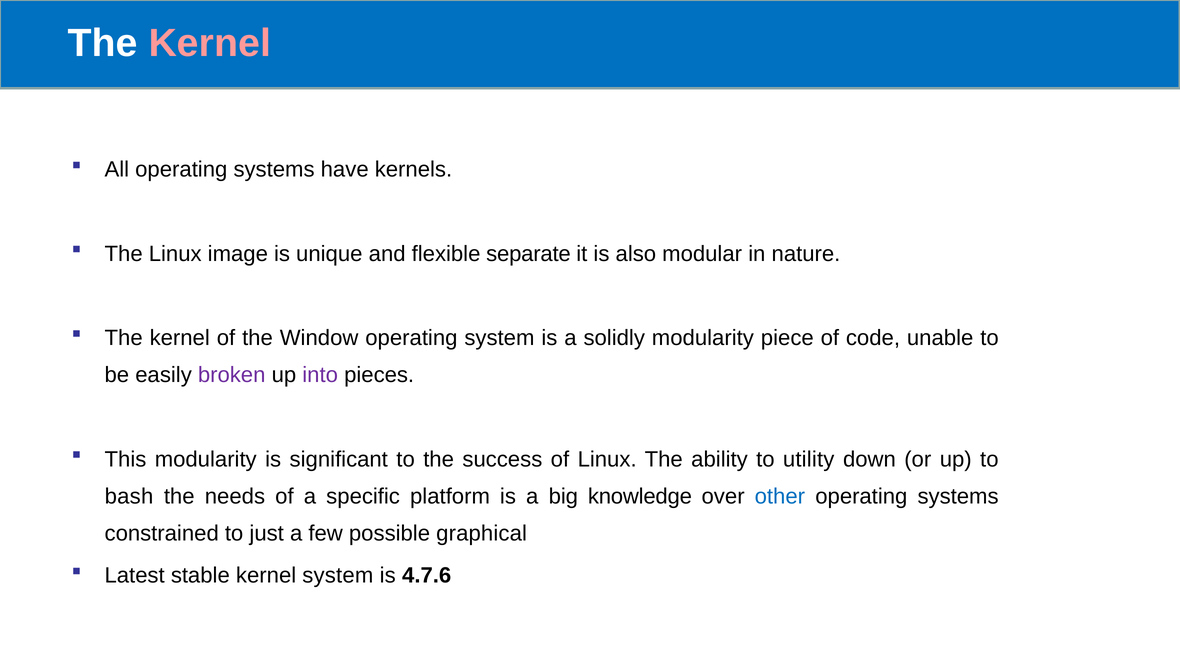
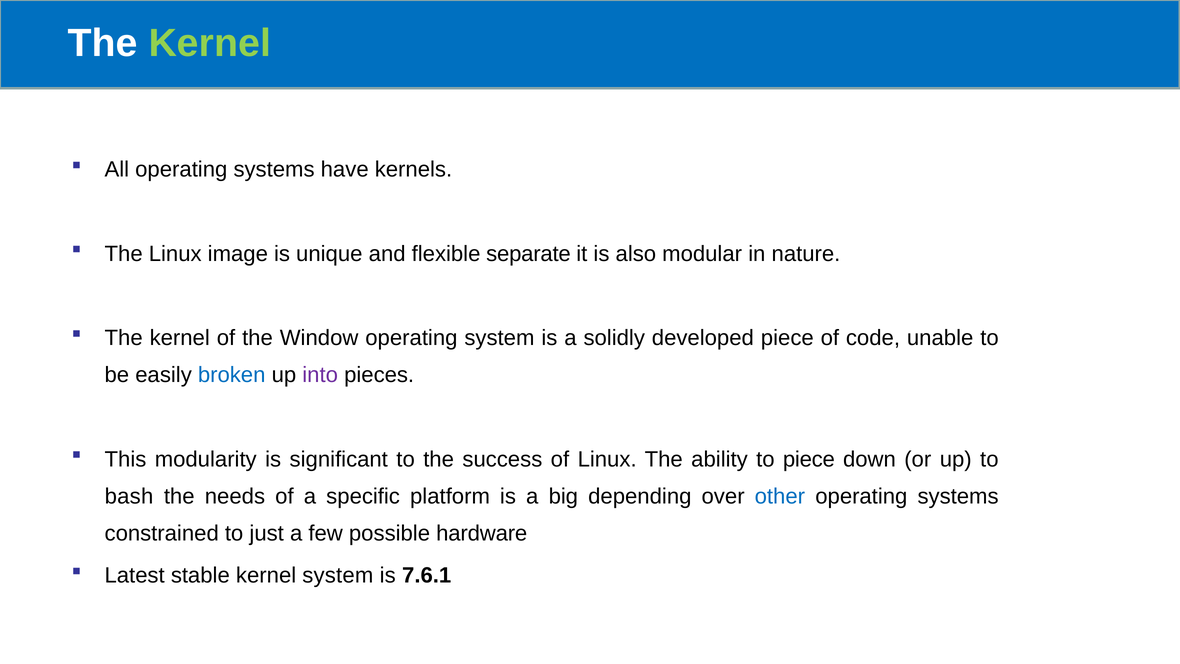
Kernel at (210, 43) colour: pink -> light green
solidly modularity: modularity -> developed
broken colour: purple -> blue
to utility: utility -> piece
knowledge: knowledge -> depending
graphical: graphical -> hardware
4.7.6: 4.7.6 -> 7.6.1
